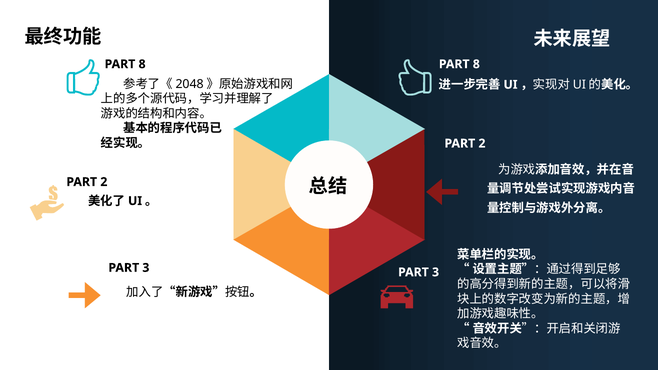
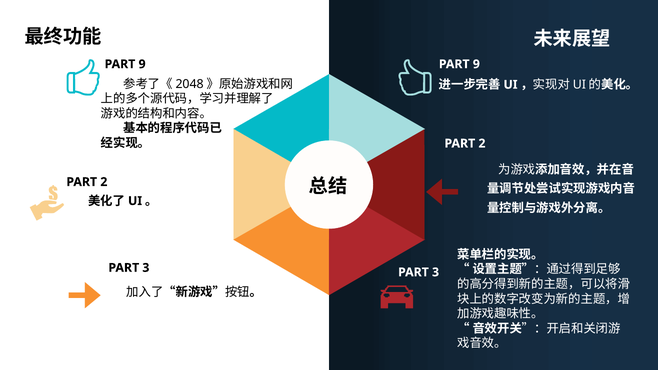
8 at (142, 64): 8 -> 9
8 at (476, 64): 8 -> 9
